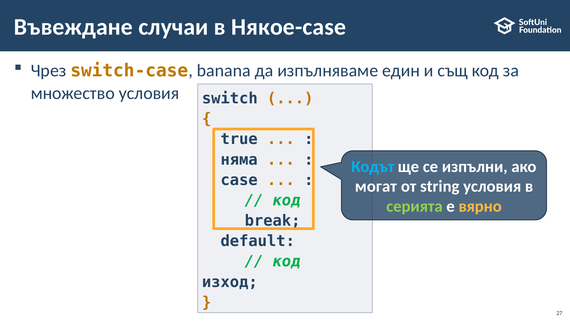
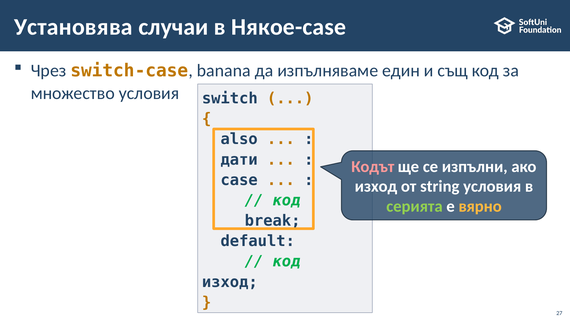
Въвеждане: Въвеждане -> Установява
true: true -> also
няма: няма -> дати
Кодът colour: light blue -> pink
могат at (376, 186): могат -> изход
